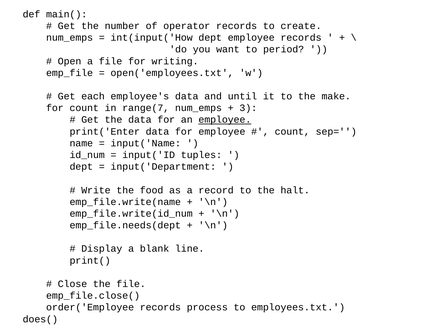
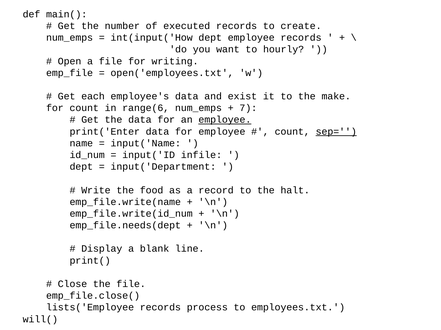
operator: operator -> executed
period: period -> hourly
until: until -> exist
range(7: range(7 -> range(6
3: 3 -> 7
sep= underline: none -> present
tuples: tuples -> infile
order('Employee: order('Employee -> lists('Employee
does(: does( -> will(
